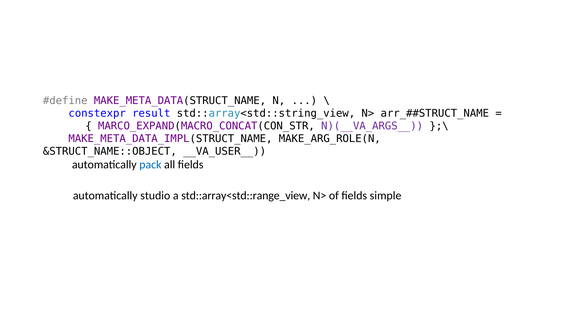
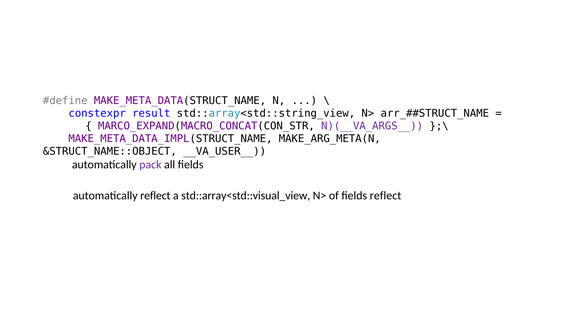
MAKE_ARG_ROLE(N: MAKE_ARG_ROLE(N -> MAKE_ARG_META(N
pack colour: blue -> purple
automatically studio: studio -> reflect
std::array<std::range_view: std::array<std::range_view -> std::array<std::visual_view
fields simple: simple -> reflect
